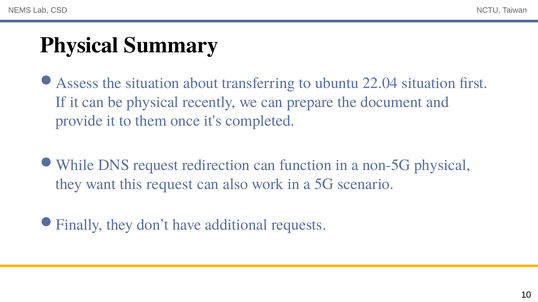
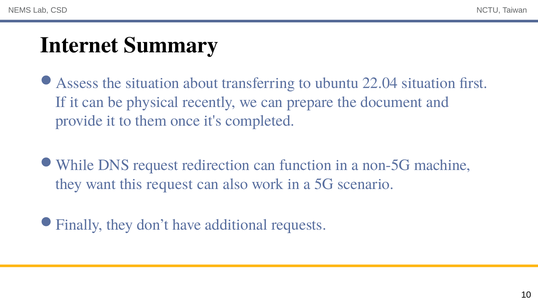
Physical at (79, 45): Physical -> Internet
non-5G physical: physical -> machine
